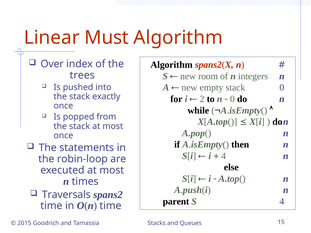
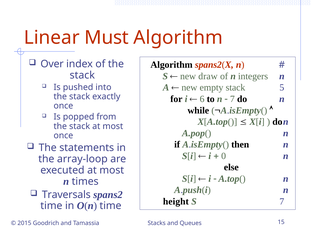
room: room -> draw
trees at (82, 75): trees -> stack
stack 0: 0 -> 5
2: 2 -> 6
0 at (232, 99): 0 -> 7
4 at (224, 156): 4 -> 0
robin-loop: robin-loop -> array-loop
parent: parent -> height
S 4: 4 -> 7
